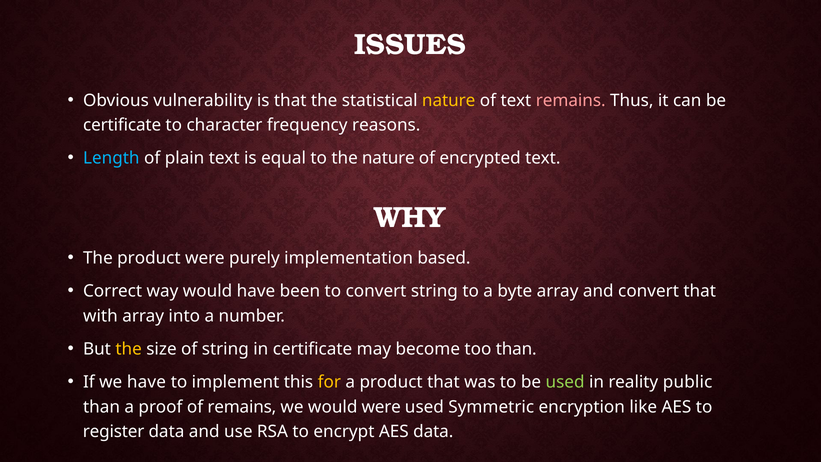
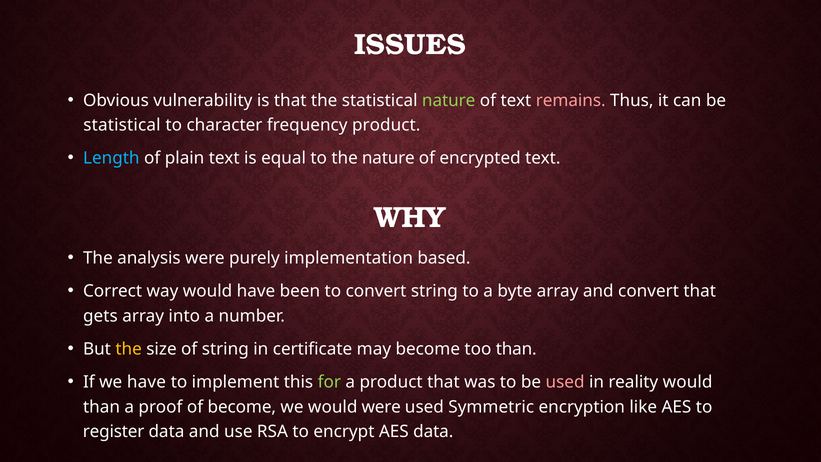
nature at (449, 100) colour: yellow -> light green
certificate at (122, 125): certificate -> statistical
frequency reasons: reasons -> product
The product: product -> analysis
with: with -> gets
for colour: yellow -> light green
used at (565, 382) colour: light green -> pink
reality public: public -> would
of remains: remains -> become
